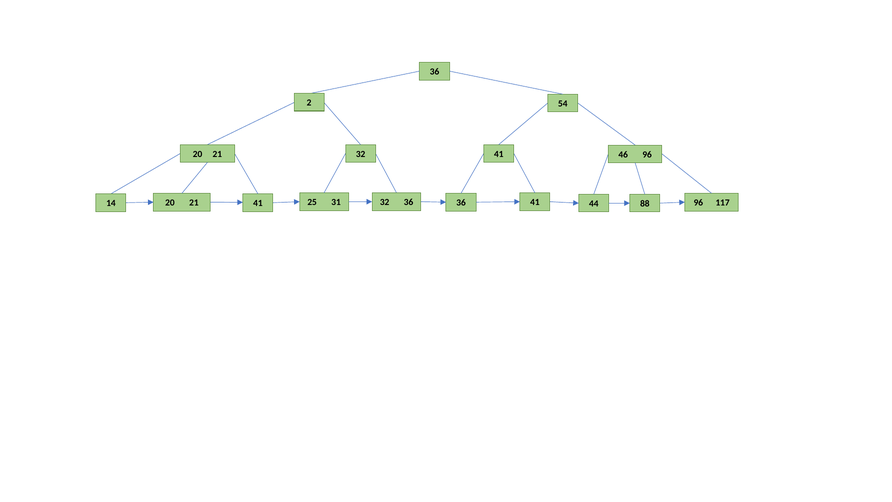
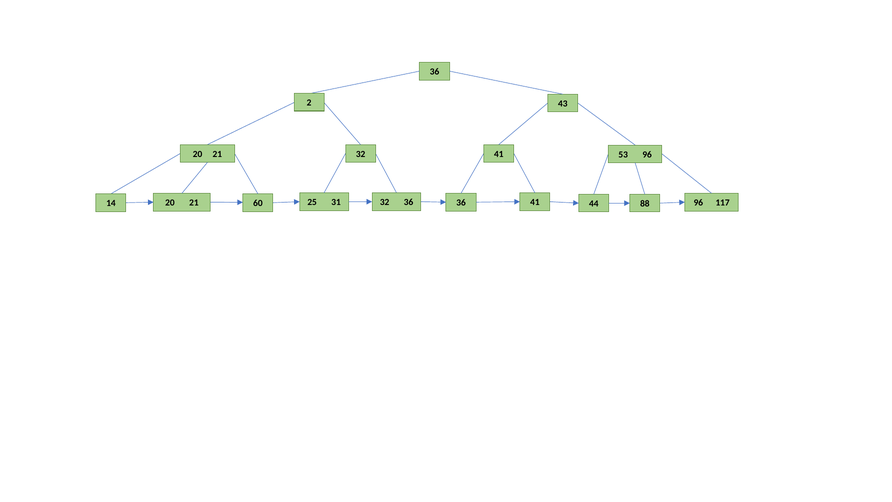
54: 54 -> 43
46: 46 -> 53
21 41: 41 -> 60
